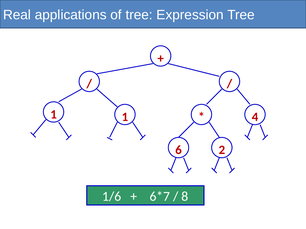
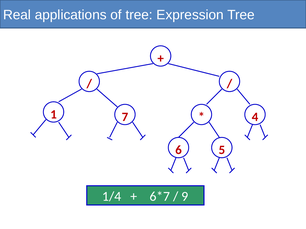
1 1: 1 -> 7
2: 2 -> 5
1/6: 1/6 -> 1/4
8: 8 -> 9
